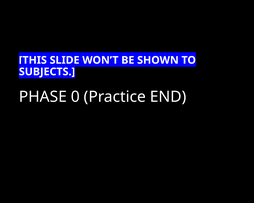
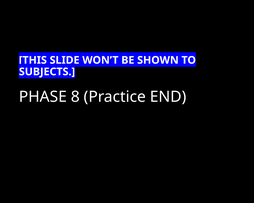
0: 0 -> 8
